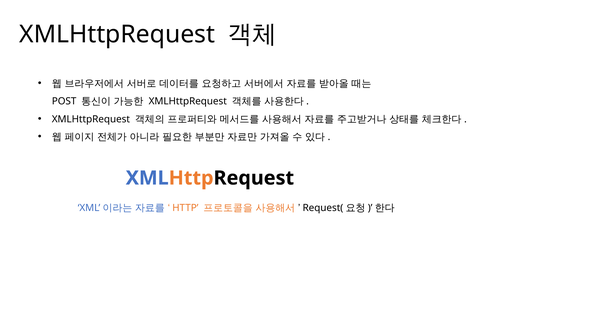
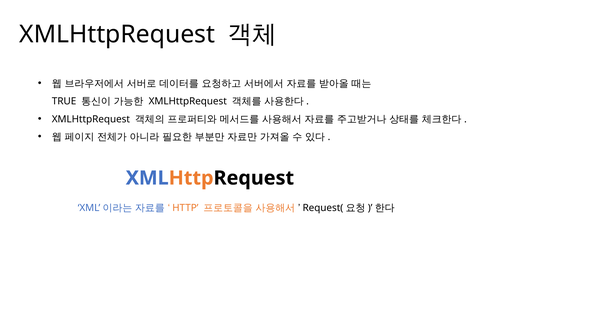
POST: POST -> TRUE
